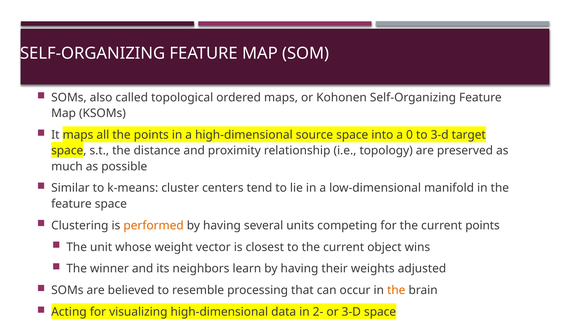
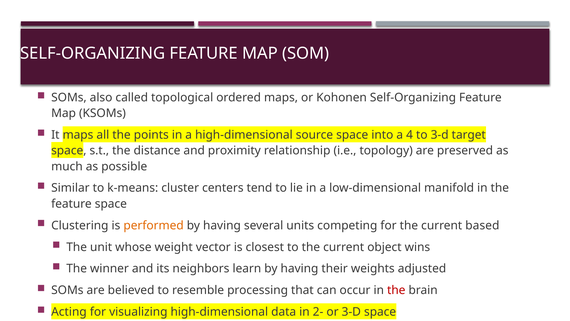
0: 0 -> 4
current points: points -> based
the at (396, 290) colour: orange -> red
